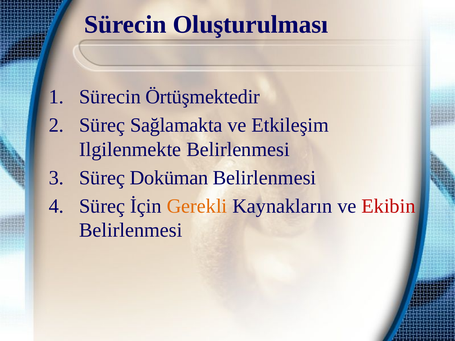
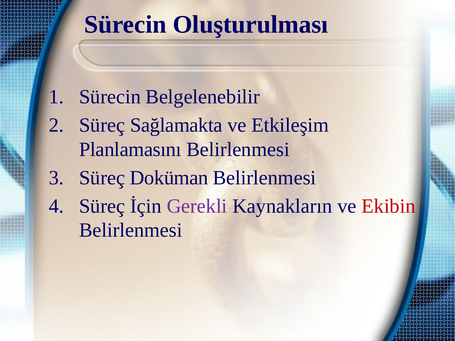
Örtüşmektedir: Örtüşmektedir -> Belgelenebilir
Ilgilenmekte: Ilgilenmekte -> Planlamasını
Gerekli colour: orange -> purple
